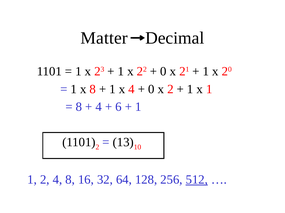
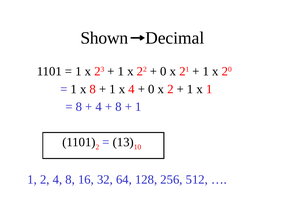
Matter: Matter -> Shown
6 at (118, 107): 6 -> 8
512 underline: present -> none
